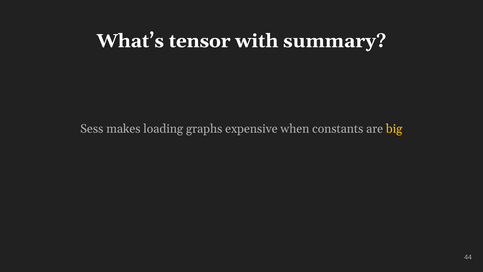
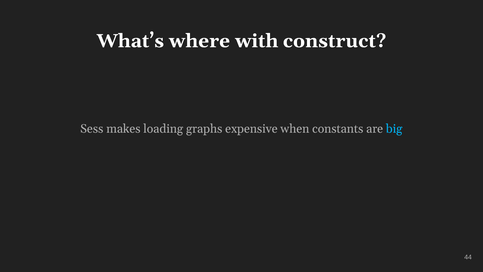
tensor: tensor -> where
summary: summary -> construct
big colour: yellow -> light blue
